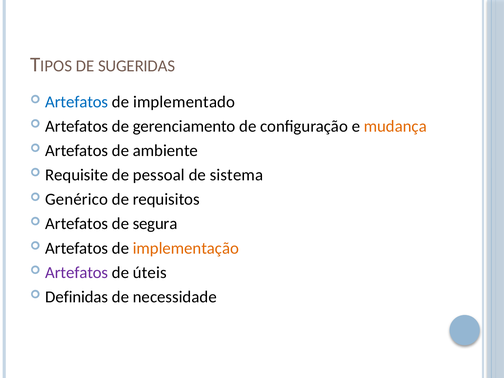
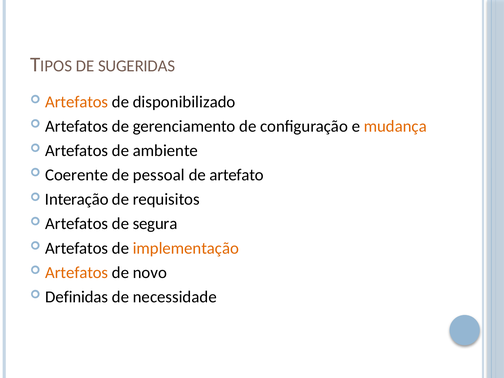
Artefatos at (77, 102) colour: blue -> orange
implementado: implementado -> disponibilizado
Requisite: Requisite -> Coerente
sistema: sistema -> artefato
Genérico: Genérico -> Interação
Artefatos at (77, 273) colour: purple -> orange
úteis: úteis -> novo
